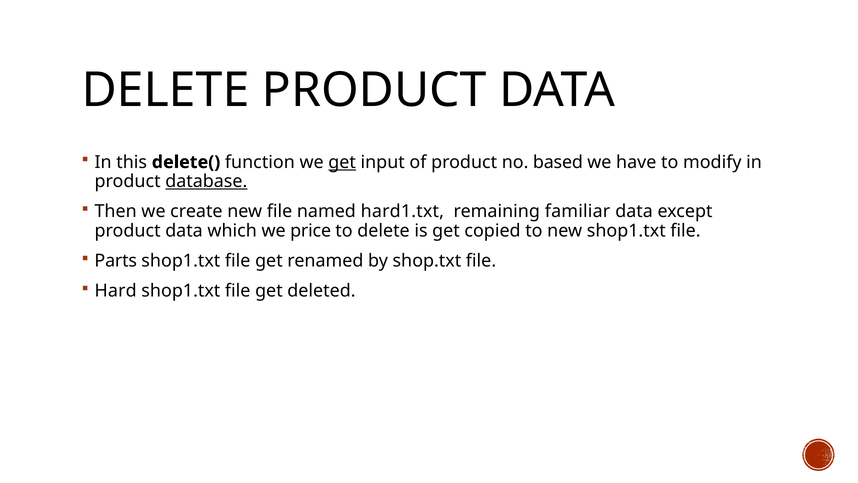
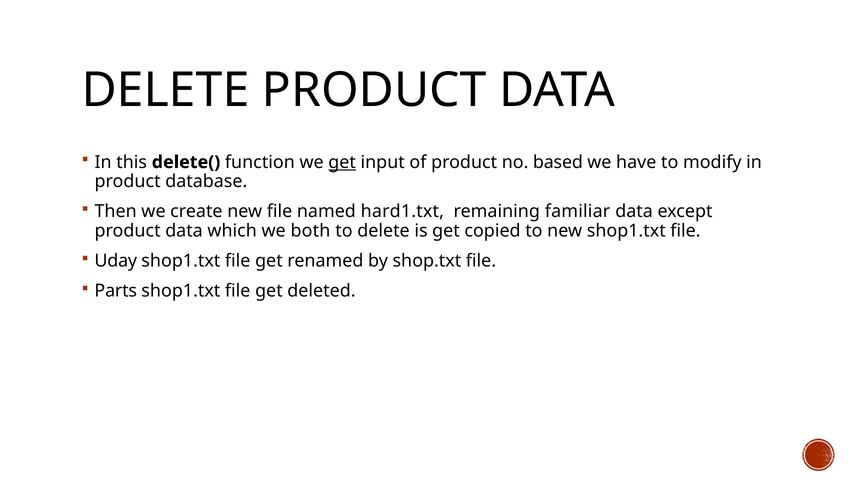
database underline: present -> none
price: price -> both
Parts: Parts -> Uday
Hard: Hard -> Parts
